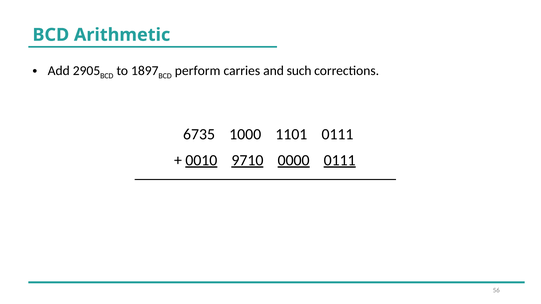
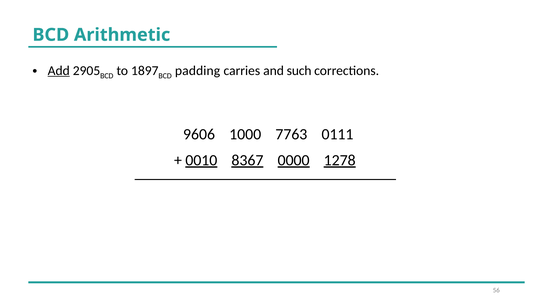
Add underline: none -> present
perform: perform -> padding
6735: 6735 -> 9606
1101: 1101 -> 7763
9710: 9710 -> 8367
0000 0111: 0111 -> 1278
